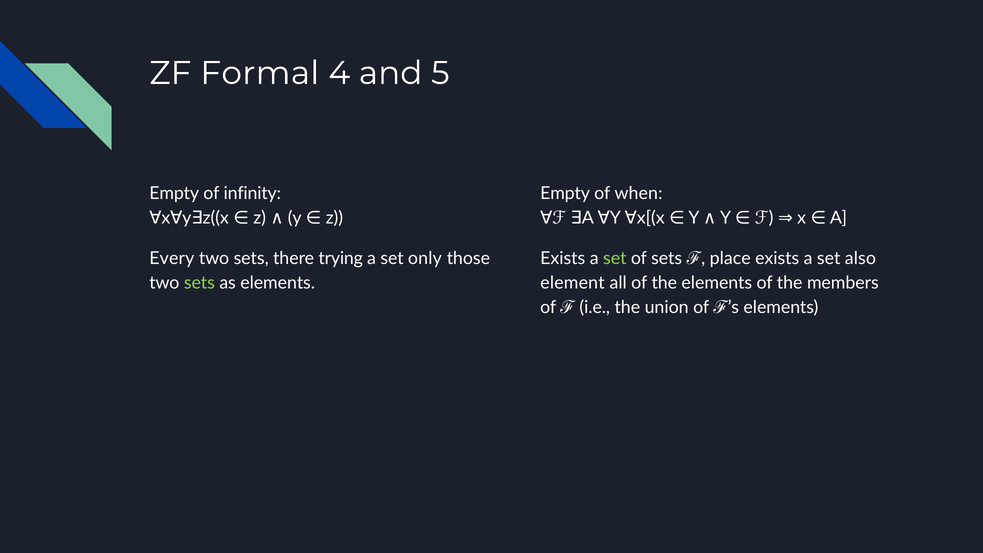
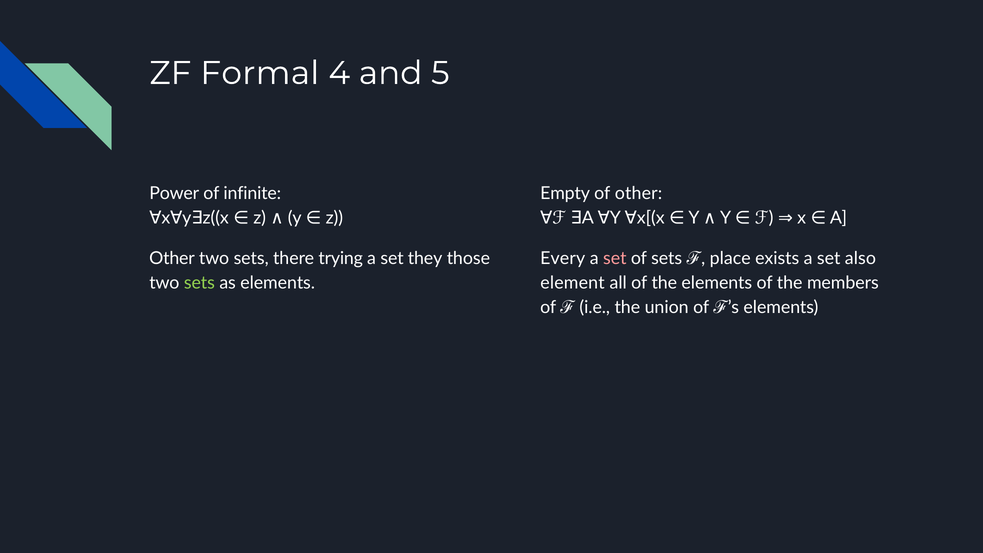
Empty at (174, 193): Empty -> Power
infinity: infinity -> infinite
of when: when -> other
Every at (172, 258): Every -> Other
only: only -> they
Exists at (563, 258): Exists -> Every
set at (615, 258) colour: light green -> pink
